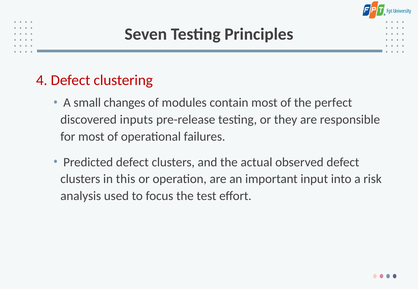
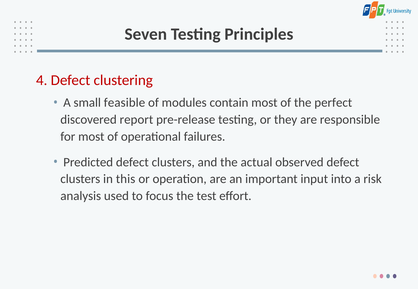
changes: changes -> feasible
inputs: inputs -> report
